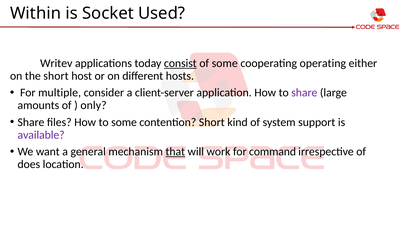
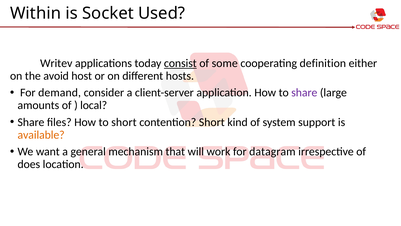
operating: operating -> definition
the short: short -> avoid
multiple: multiple -> demand
only: only -> local
to some: some -> short
available colour: purple -> orange
that underline: present -> none
command: command -> datagram
